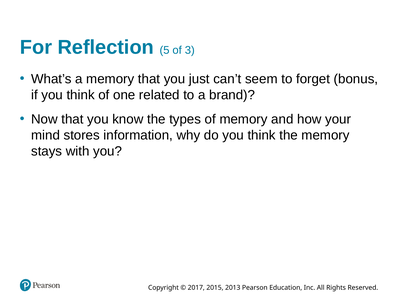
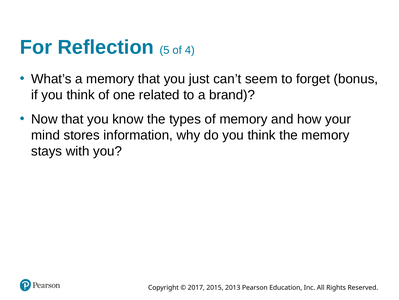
3: 3 -> 4
